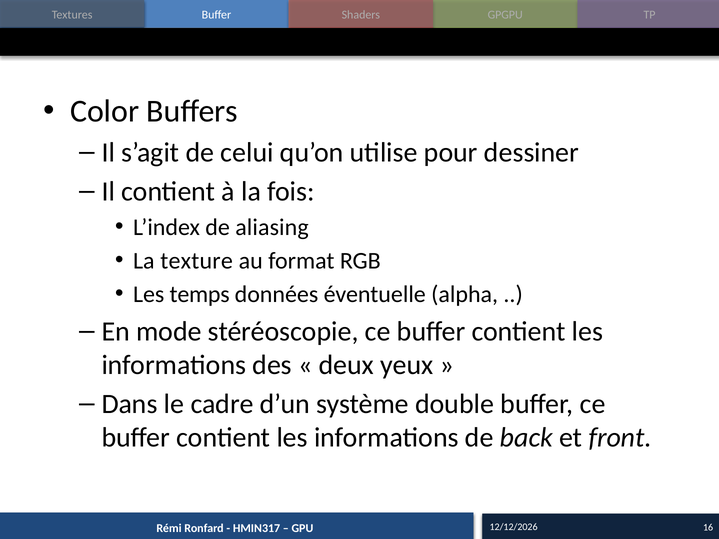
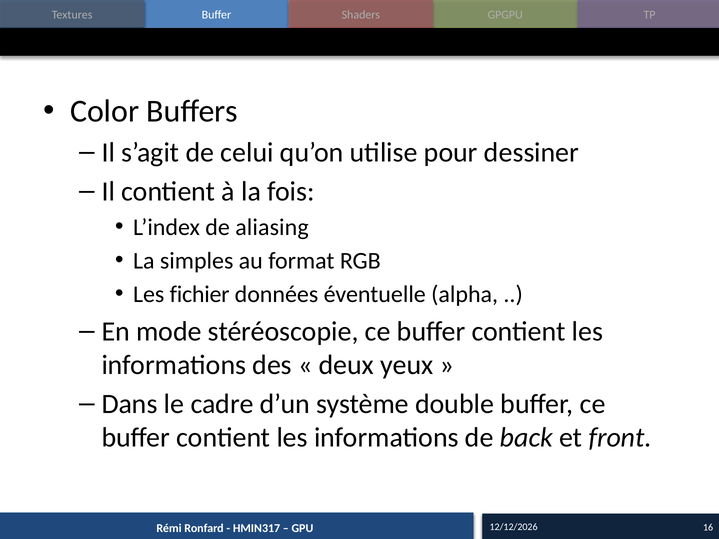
texture: texture -> simples
temps: temps -> fichier
